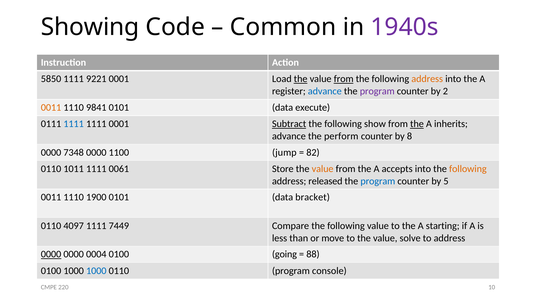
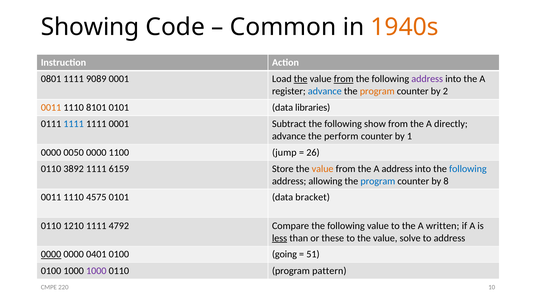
1940s colour: purple -> orange
5850: 5850 -> 0801
9221: 9221 -> 9089
address at (427, 79) colour: orange -> purple
program at (377, 91) colour: purple -> orange
9841: 9841 -> 8101
execute: execute -> libraries
Subtract underline: present -> none
the at (417, 124) underline: present -> none
inherits: inherits -> directly
8: 8 -> 1
7348: 7348 -> 0050
82: 82 -> 26
1011: 1011 -> 3892
0061: 0061 -> 6159
A accepts: accepts -> address
following at (468, 169) colour: orange -> blue
released: released -> allowing
5: 5 -> 8
1900: 1900 -> 4575
4097: 4097 -> 1210
7449: 7449 -> 4792
starting: starting -> written
less underline: none -> present
move: move -> these
0004: 0004 -> 0401
88: 88 -> 51
1000 at (96, 271) colour: blue -> purple
console: console -> pattern
